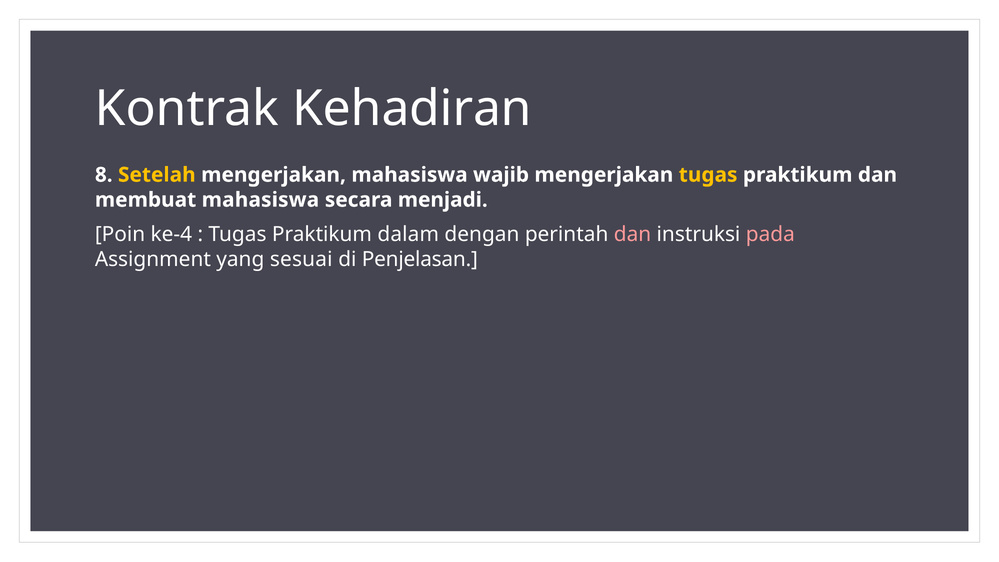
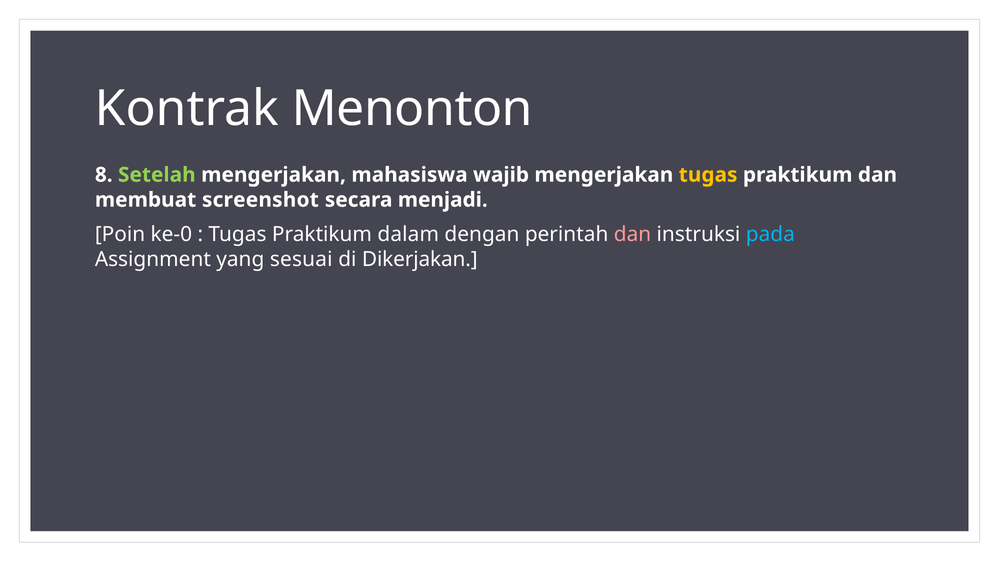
Kehadiran: Kehadiran -> Menonton
Setelah colour: yellow -> light green
membuat mahasiswa: mahasiswa -> screenshot
ke-4: ke-4 -> ke-0
pada colour: pink -> light blue
Penjelasan: Penjelasan -> Dikerjakan
